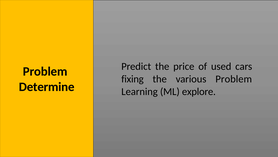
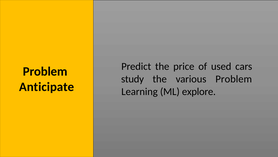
fixing: fixing -> study
Determine: Determine -> Anticipate
